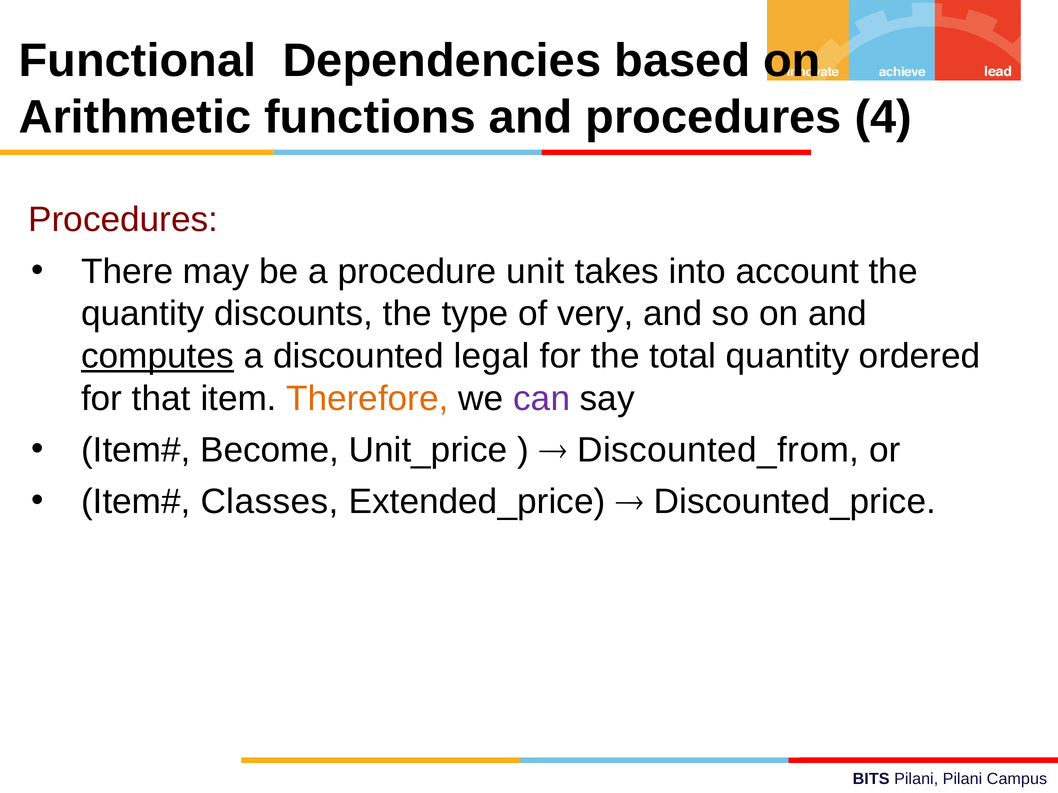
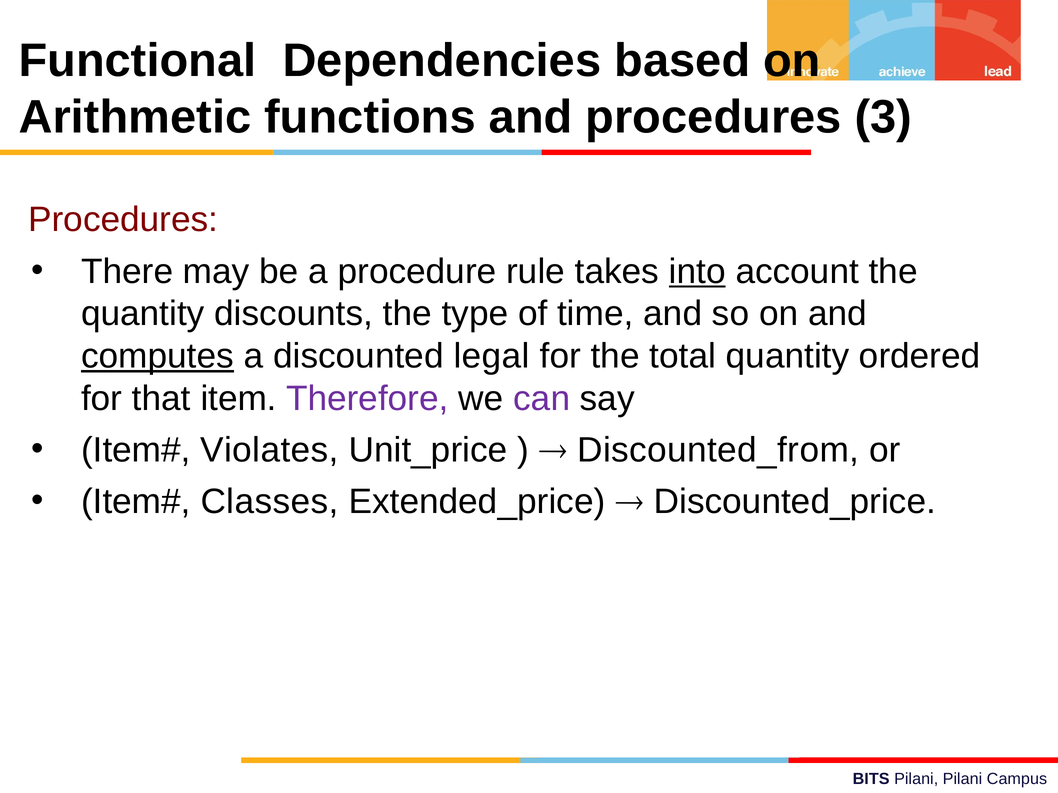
4: 4 -> 3
unit: unit -> rule
into underline: none -> present
very: very -> time
Therefore colour: orange -> purple
Become: Become -> Violates
